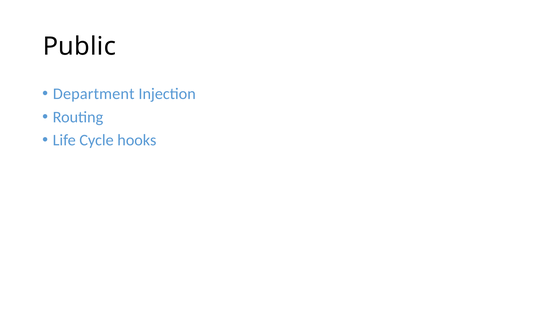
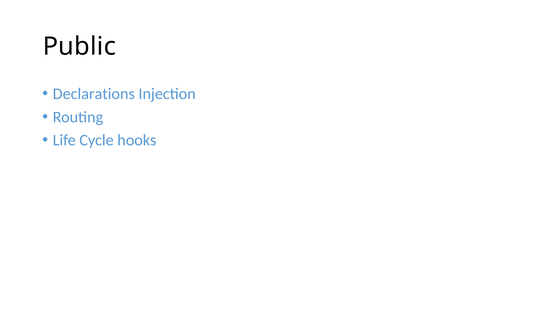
Department: Department -> Declarations
